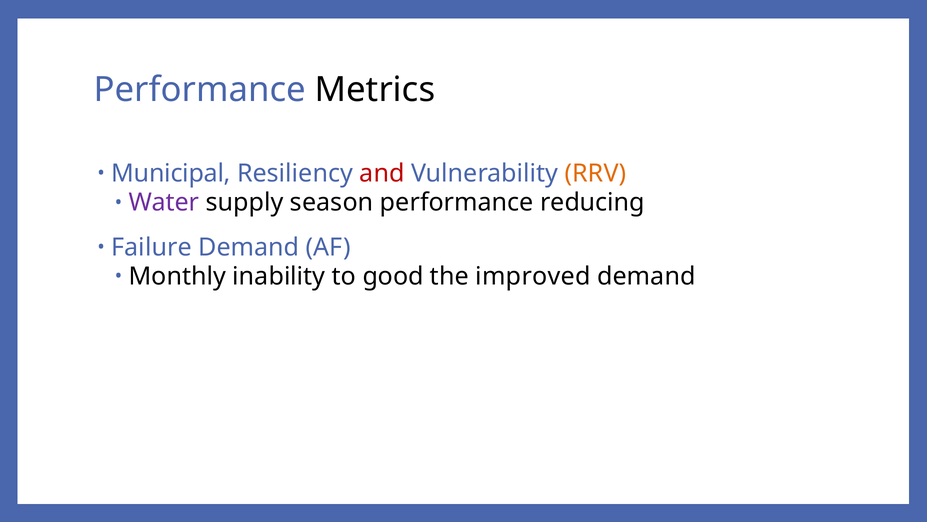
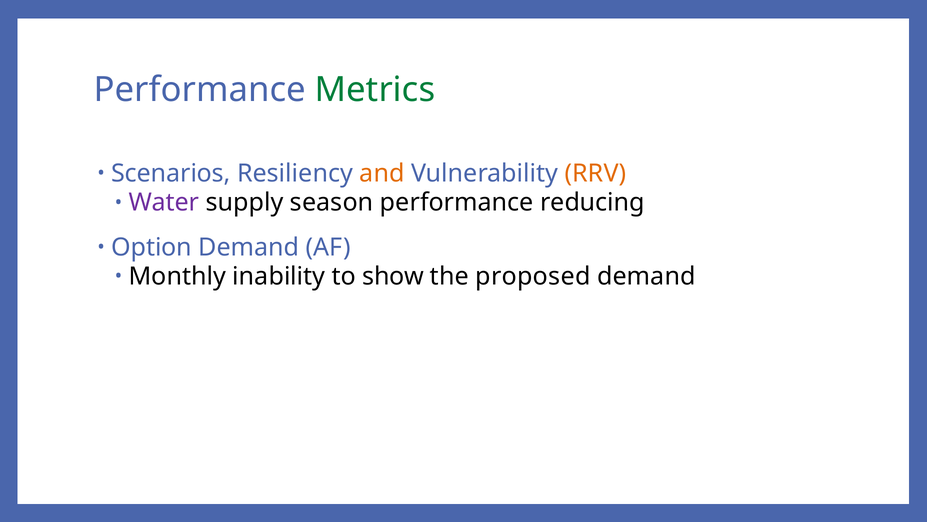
Metrics colour: black -> green
Municipal: Municipal -> Scenarios
and colour: red -> orange
Failure: Failure -> Option
good: good -> show
improved: improved -> proposed
